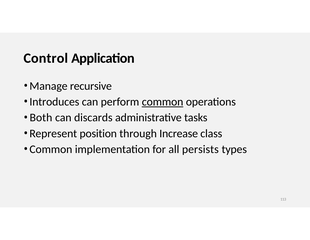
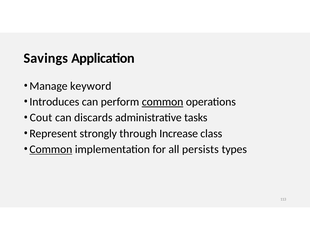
Control: Control -> Savings
recursive: recursive -> keyword
Both: Both -> Cout
position: position -> strongly
Common at (51, 149) underline: none -> present
